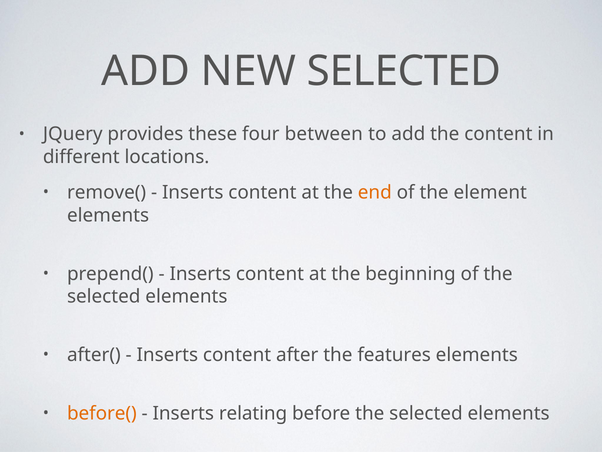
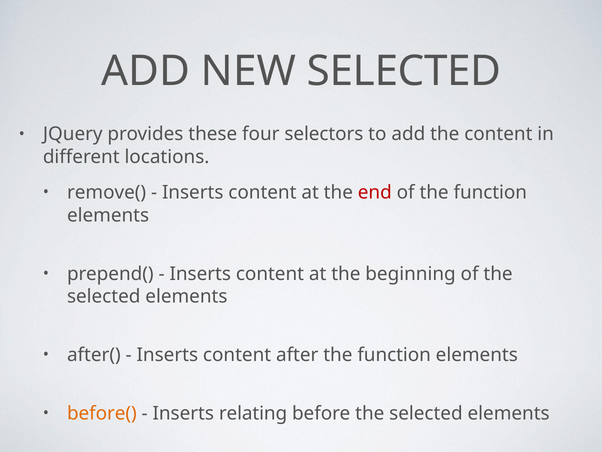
between: between -> selectors
end colour: orange -> red
of the element: element -> function
after the features: features -> function
